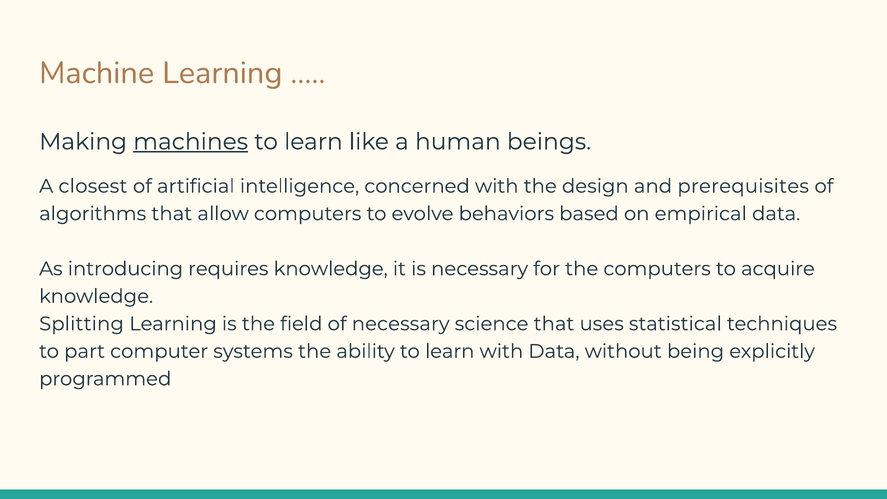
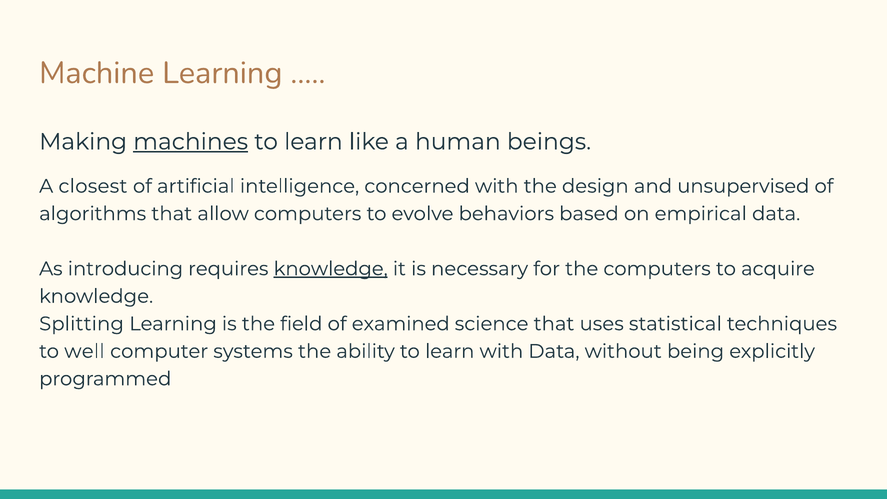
prerequisites: prerequisites -> unsupervised
knowledge at (331, 269) underline: none -> present
of necessary: necessary -> examined
part: part -> well
